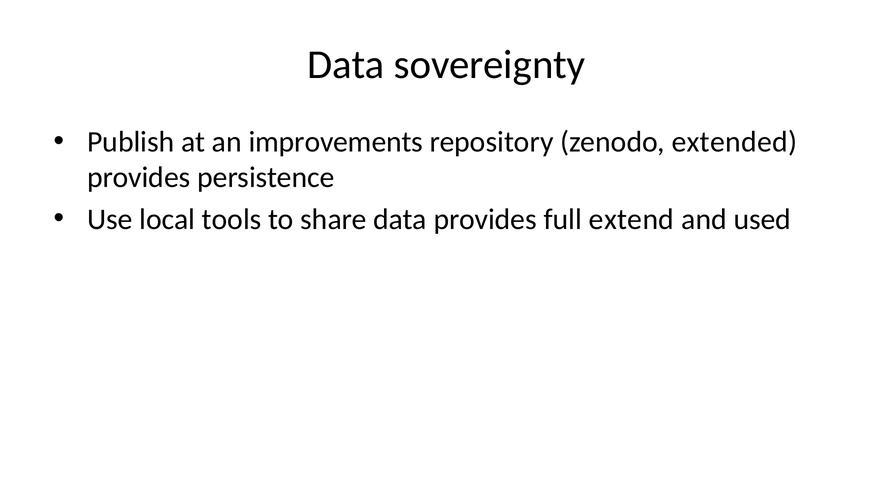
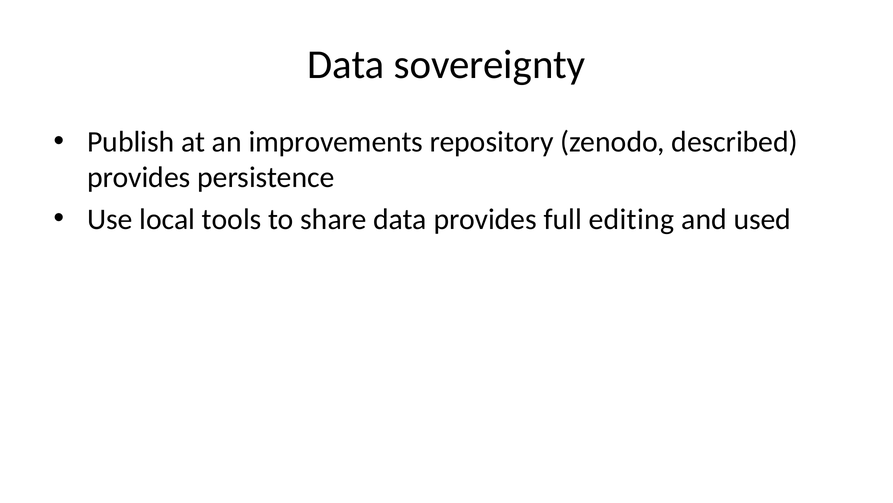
extended: extended -> described
extend: extend -> editing
